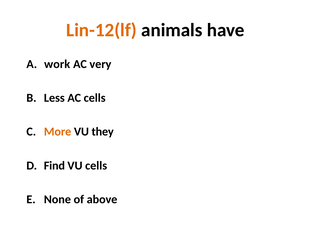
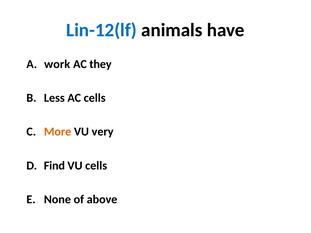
Lin-12(lf colour: orange -> blue
very: very -> they
they: they -> very
